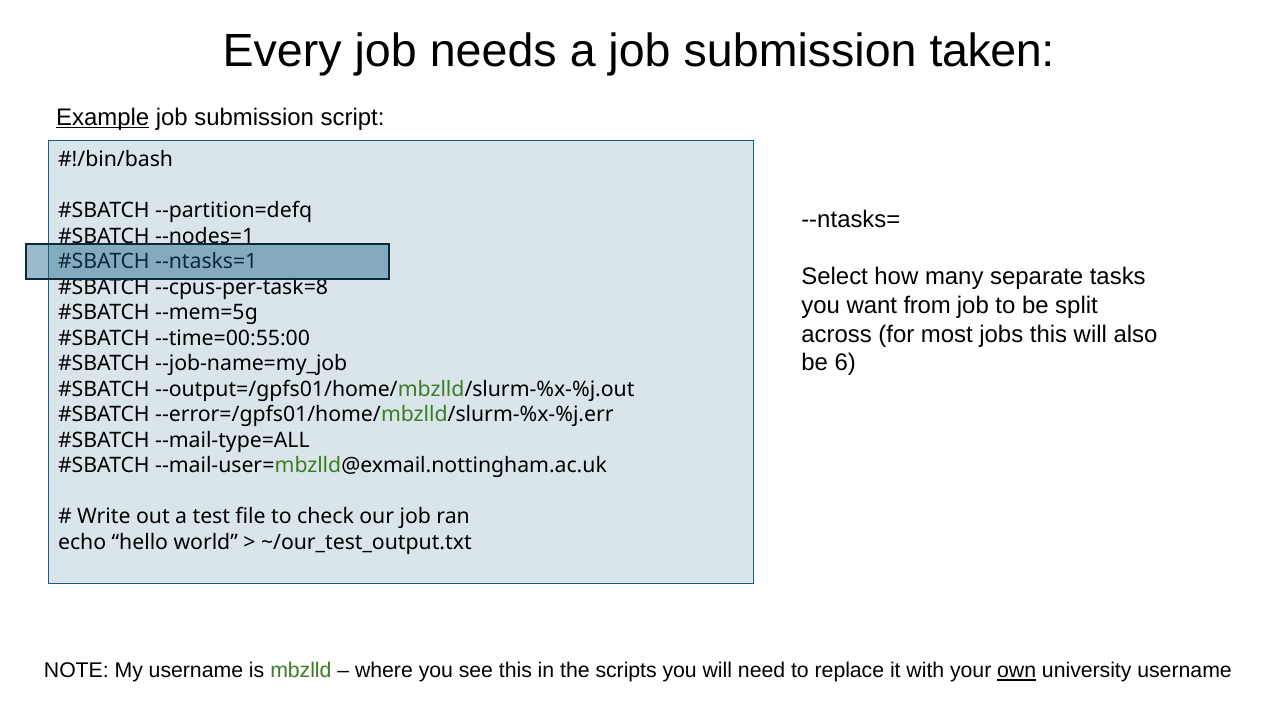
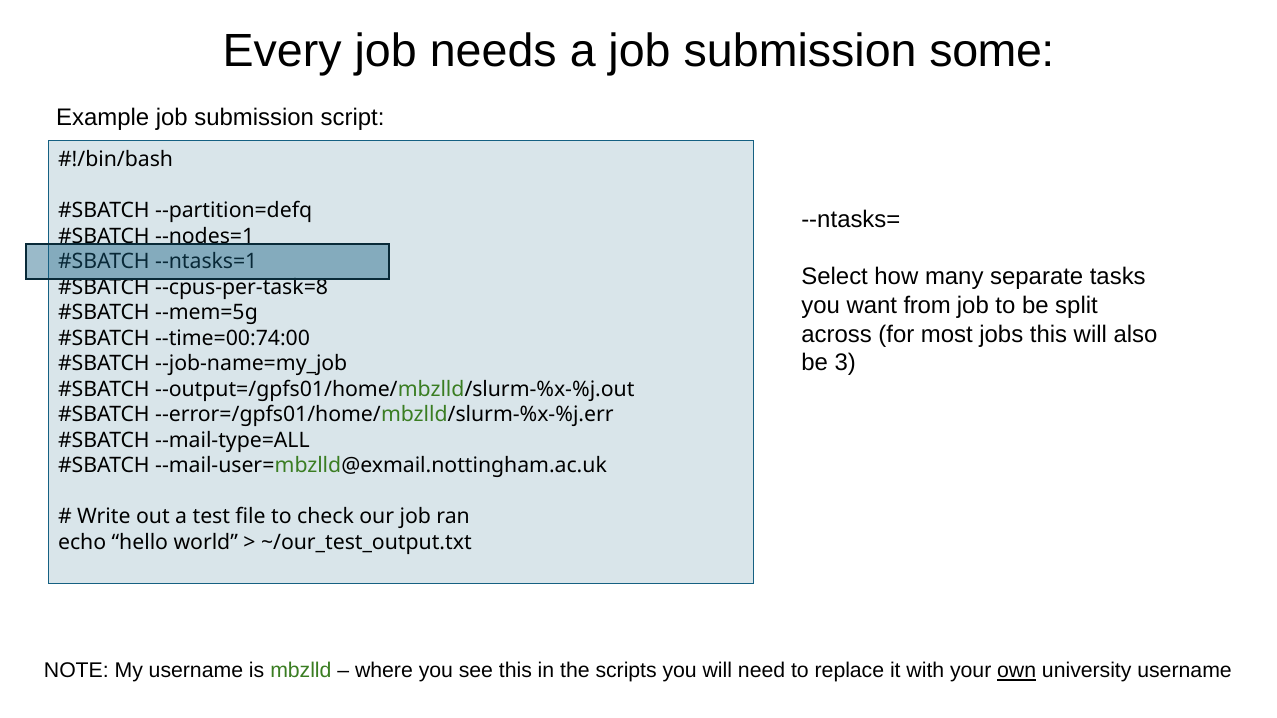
taken: taken -> some
Example underline: present -> none
--time=00:55:00: --time=00:55:00 -> --time=00:74:00
6: 6 -> 3
